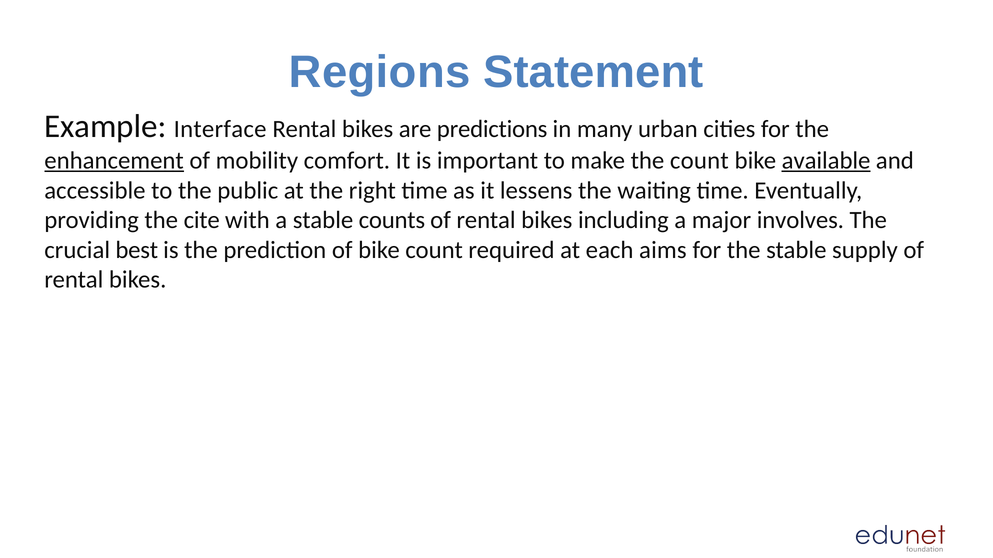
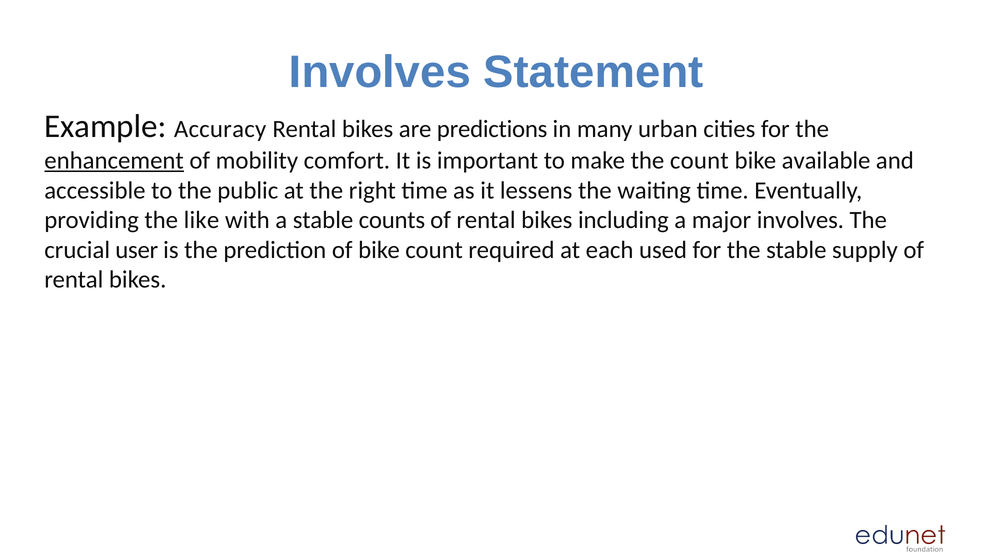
Regions at (380, 72): Regions -> Involves
Interface: Interface -> Accuracy
available underline: present -> none
cite: cite -> like
best: best -> user
aims: aims -> used
